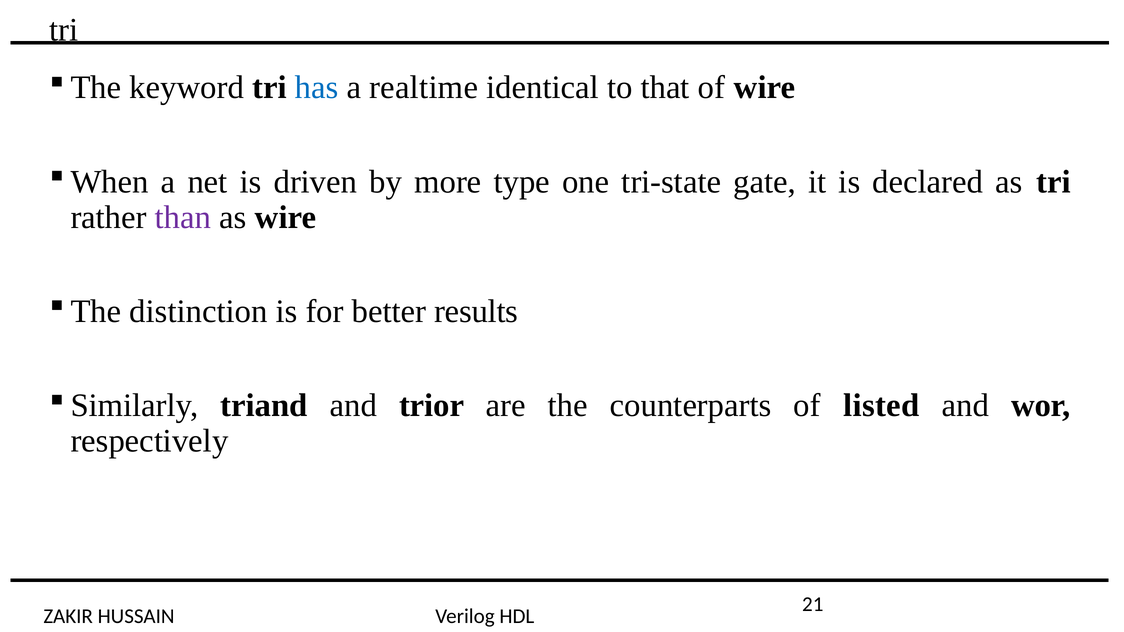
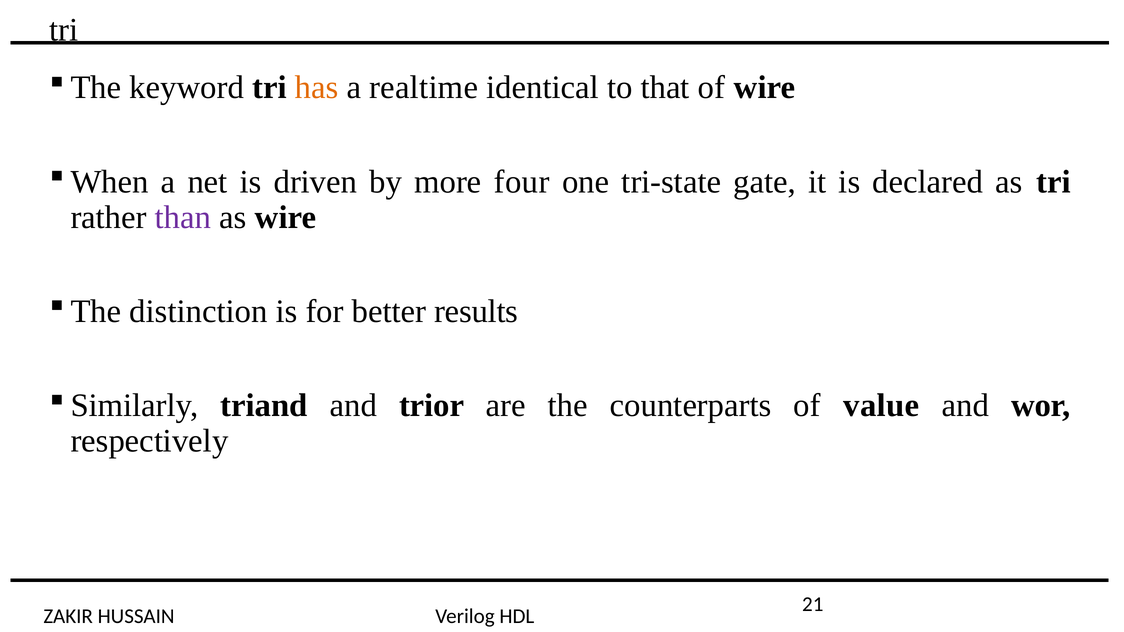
has colour: blue -> orange
type: type -> four
listed: listed -> value
